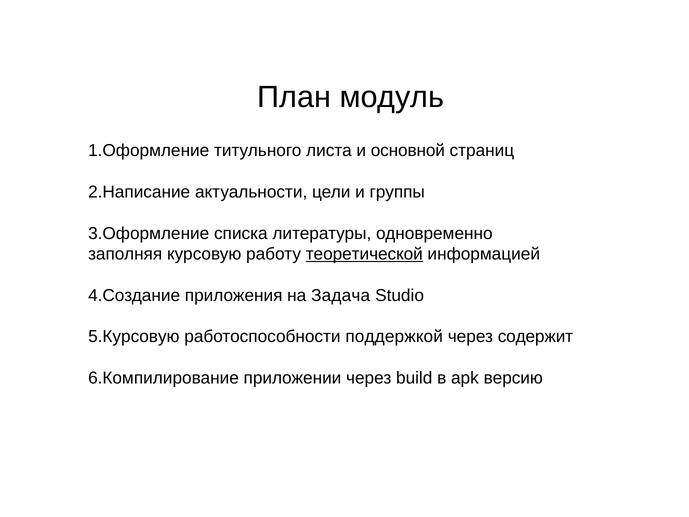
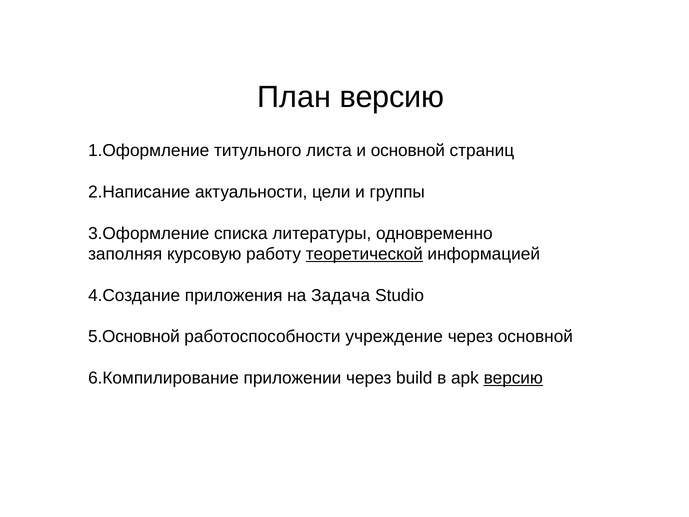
План модуль: модуль -> версию
5.Курсовую: 5.Курсовую -> 5.Основной
поддержкой: поддержкой -> учреждение
через содержит: содержит -> основной
версию at (513, 378) underline: none -> present
